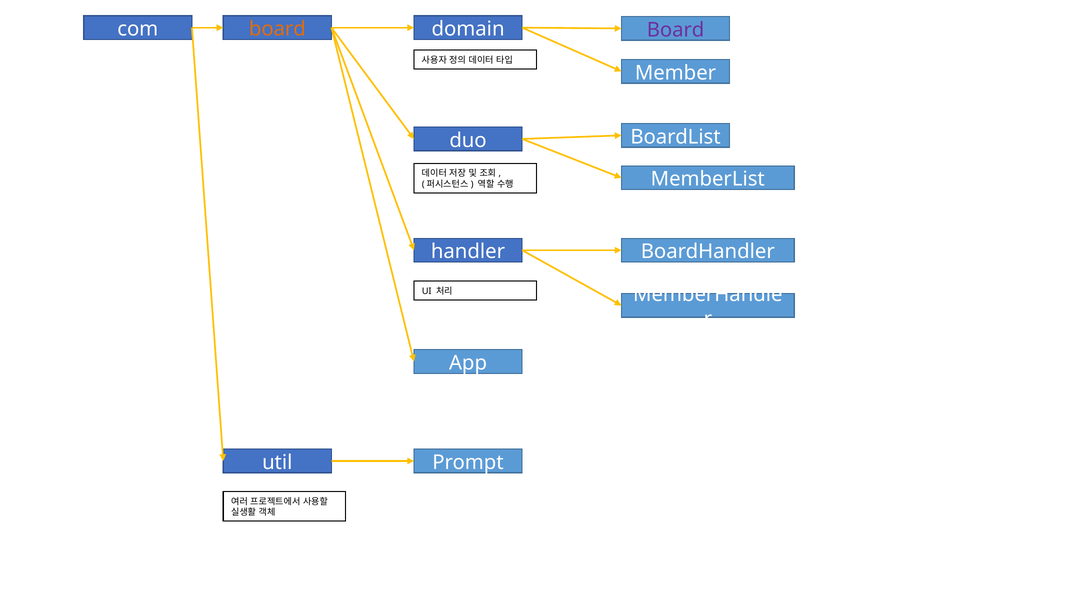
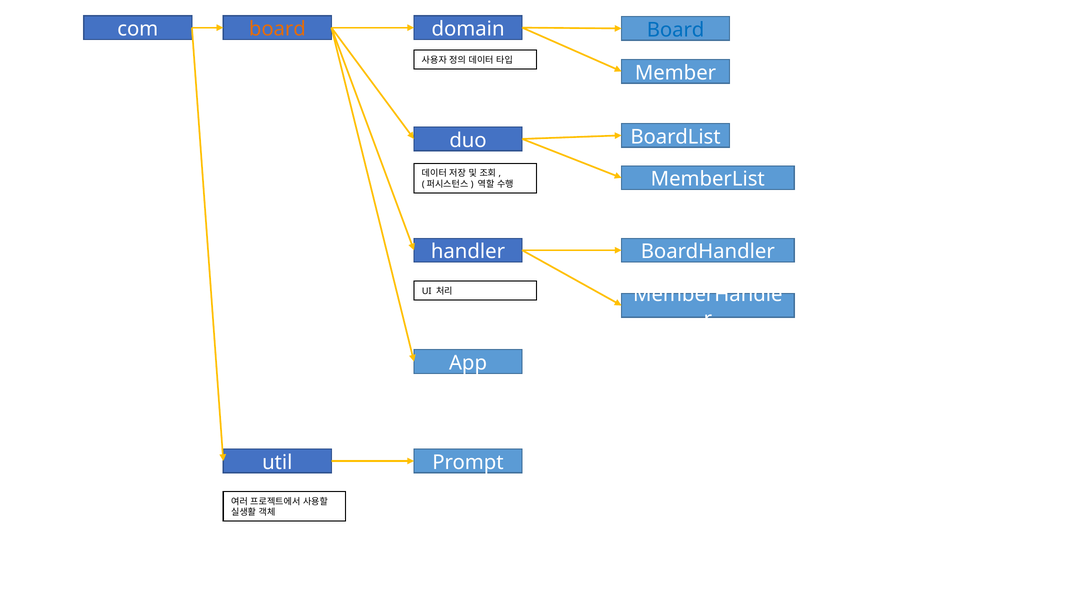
Board at (676, 30) colour: purple -> blue
